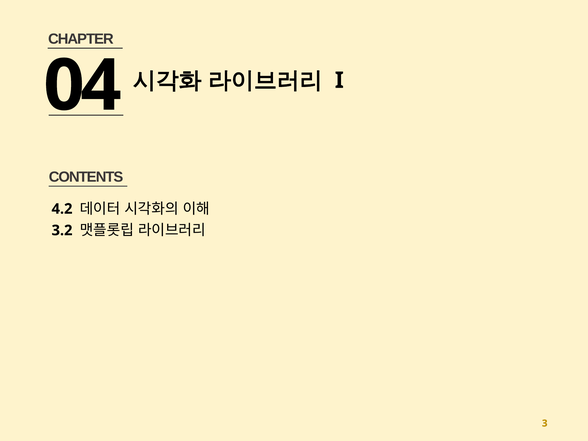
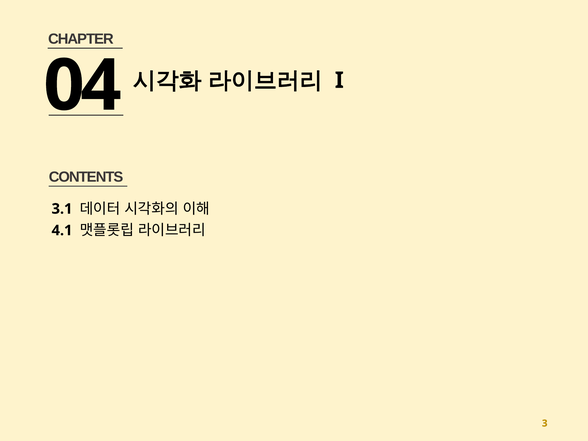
4.2: 4.2 -> 3.1
3.2: 3.2 -> 4.1
